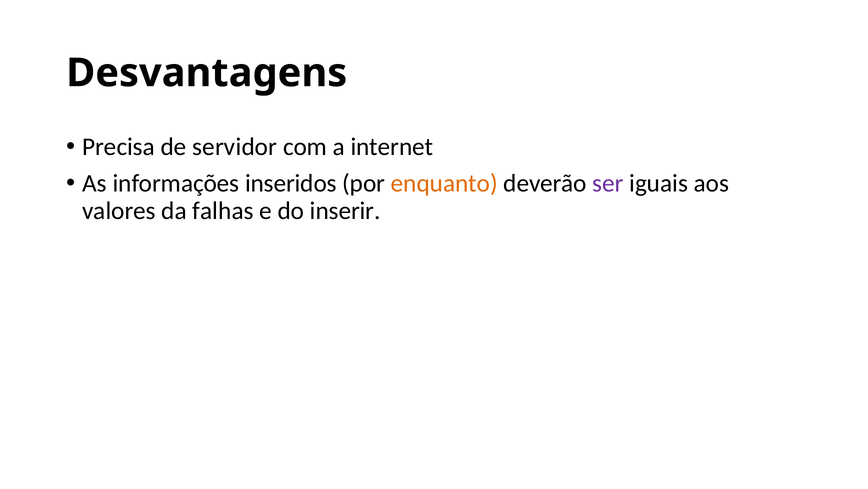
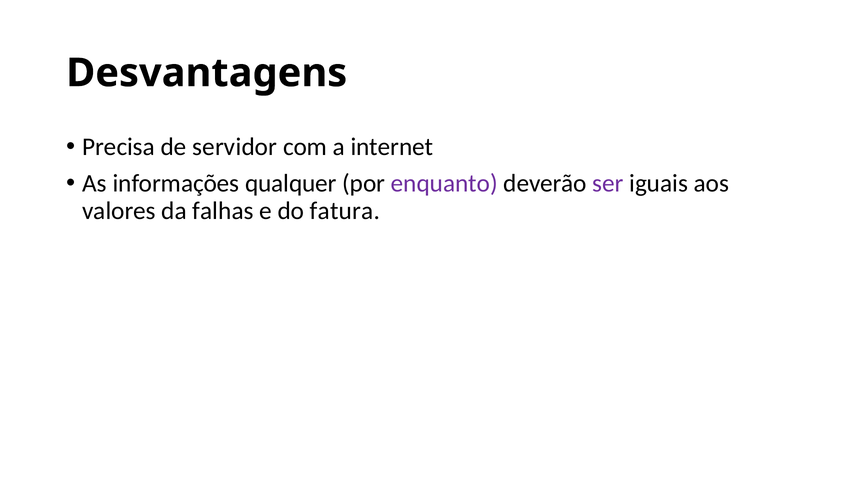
inseridos: inseridos -> qualquer
enquanto colour: orange -> purple
inserir: inserir -> fatura
